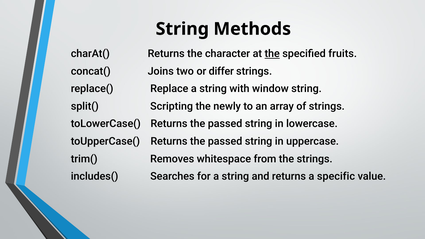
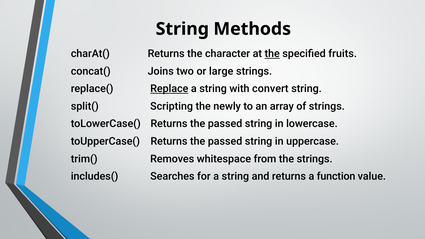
differ: differ -> large
Replace underline: none -> present
window: window -> convert
specific: specific -> function
